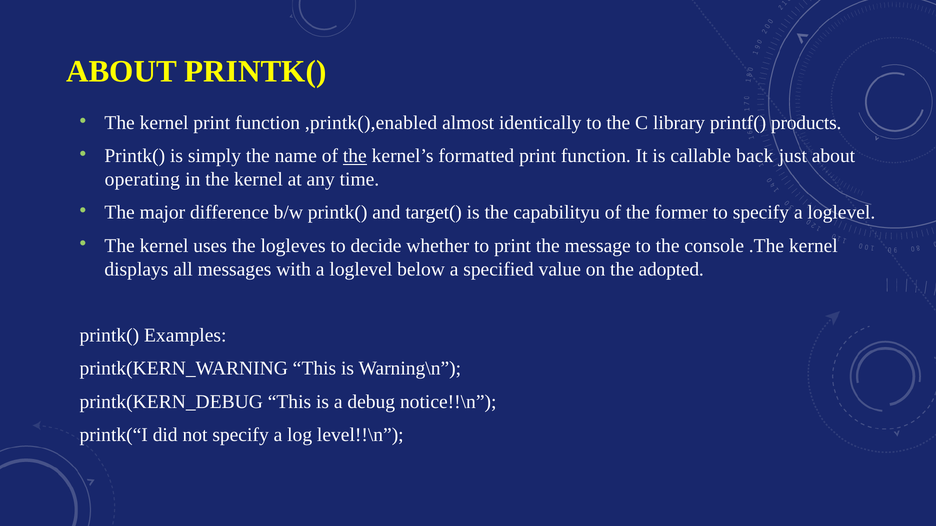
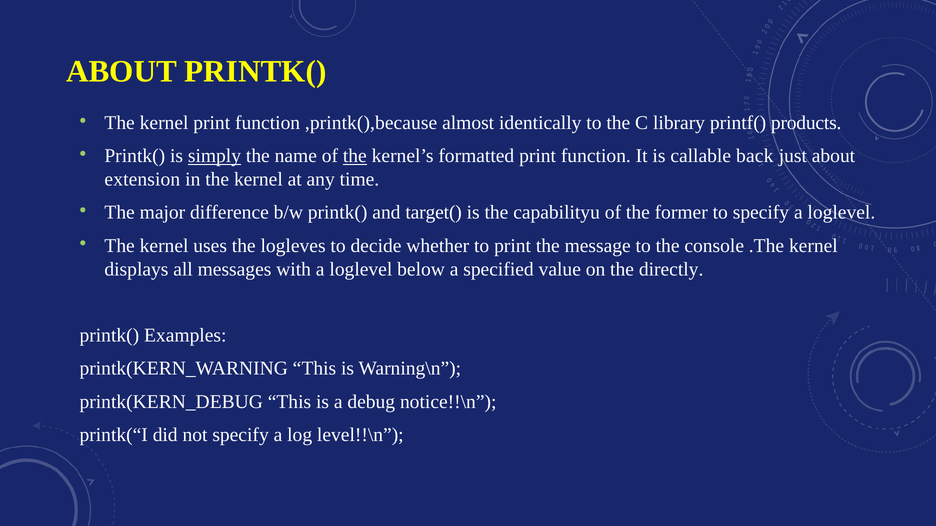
,printk(),enabled: ,printk(),enabled -> ,printk(),because
simply underline: none -> present
operating: operating -> extension
adopted: adopted -> directly
